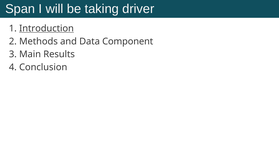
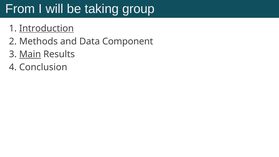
Span: Span -> From
driver: driver -> group
Main underline: none -> present
